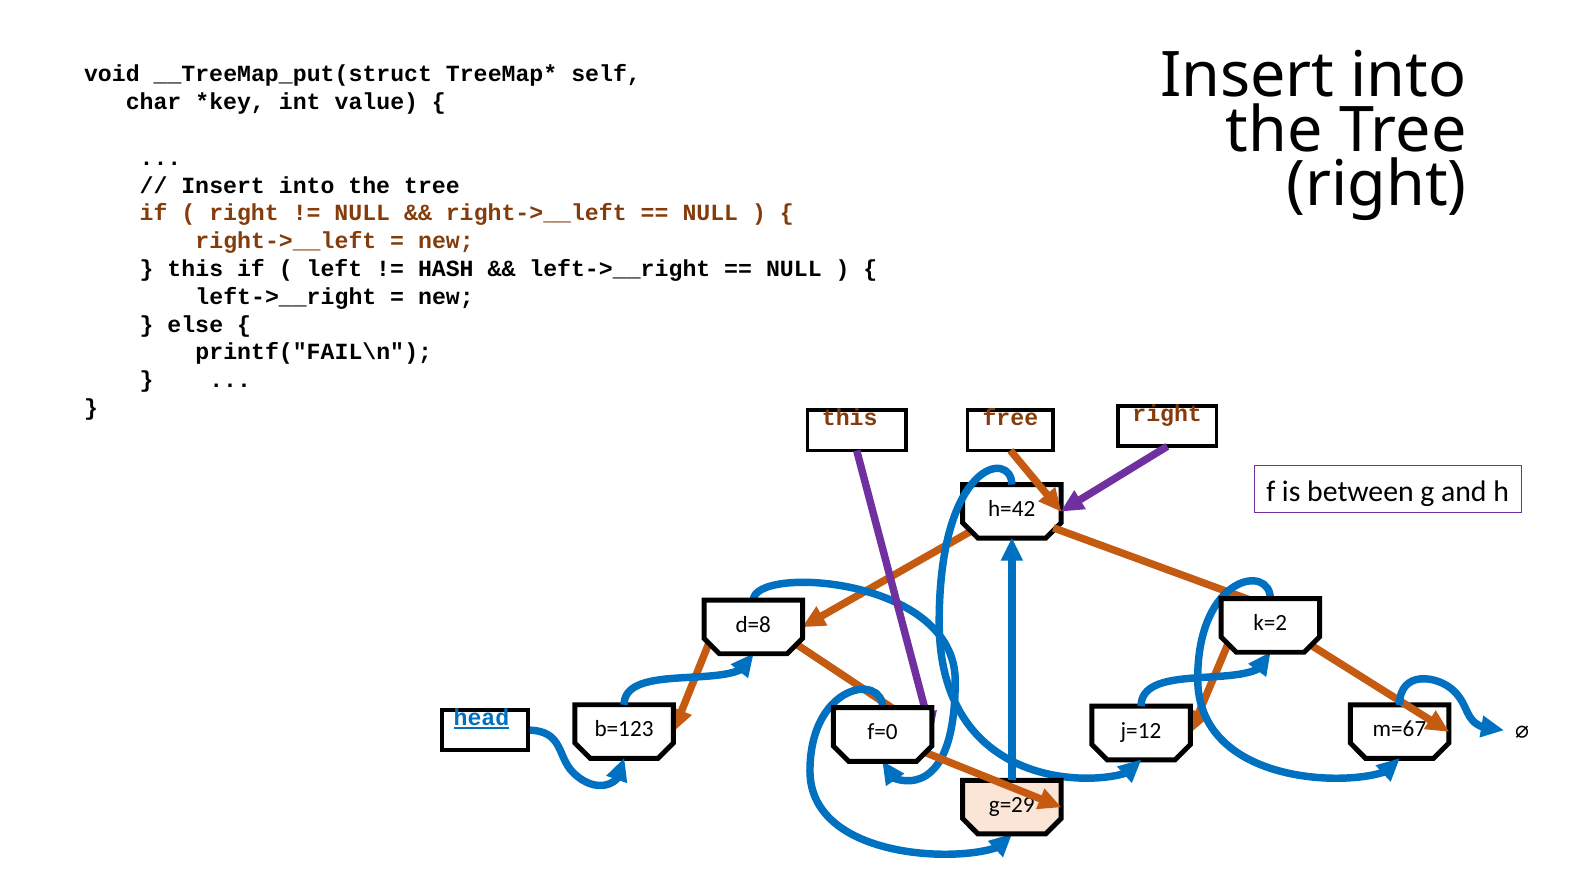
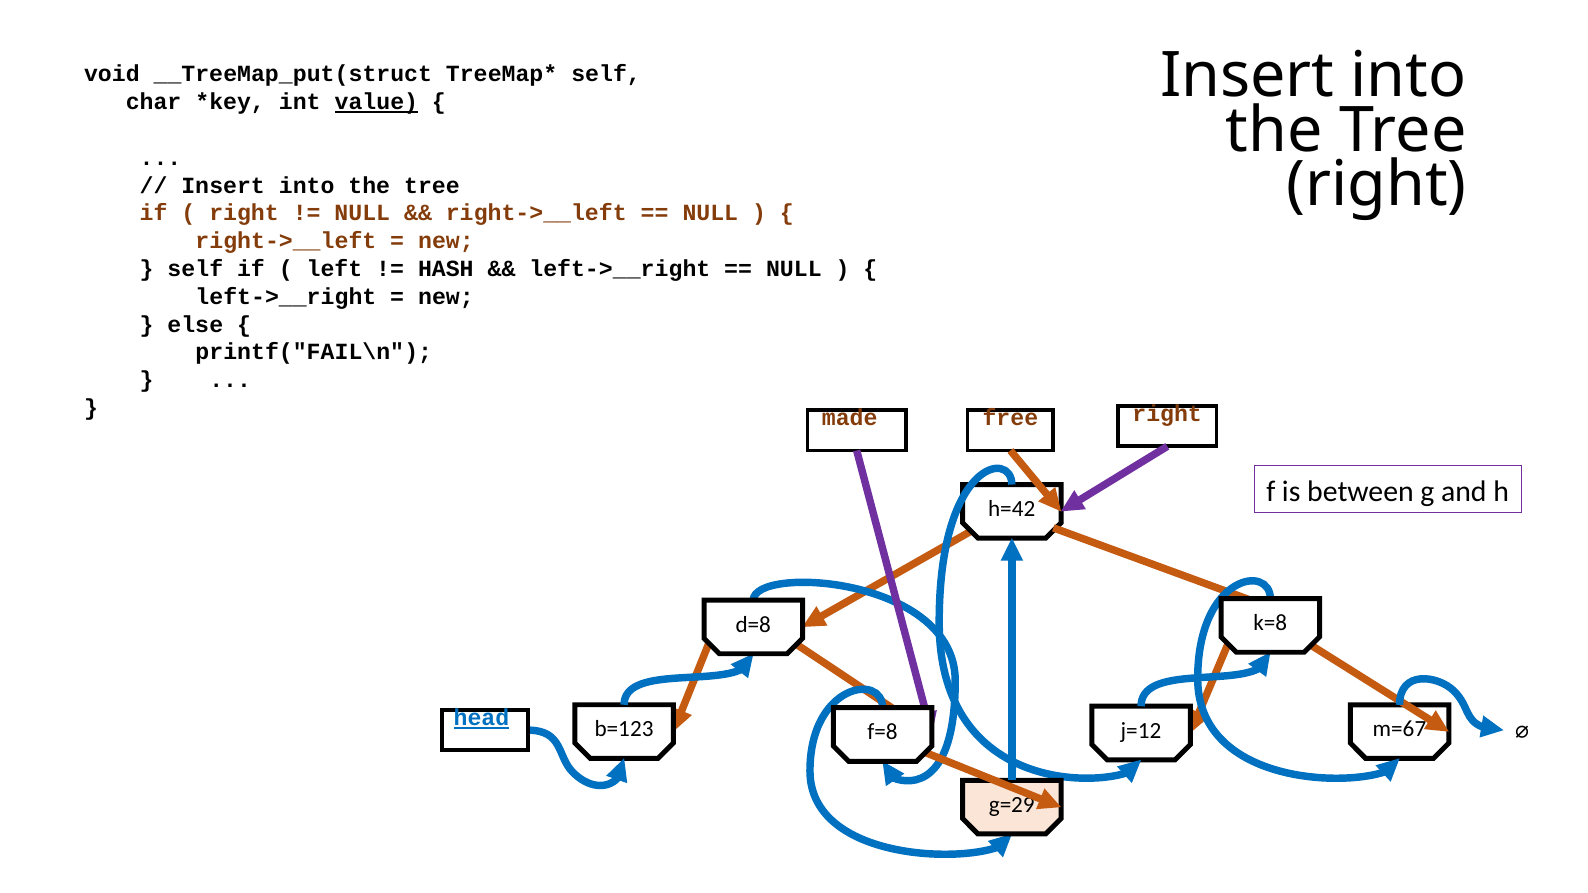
value underline: none -> present
this at (195, 269): this -> self
this at (850, 418): this -> made
k=2: k=2 -> k=8
f=0: f=0 -> f=8
